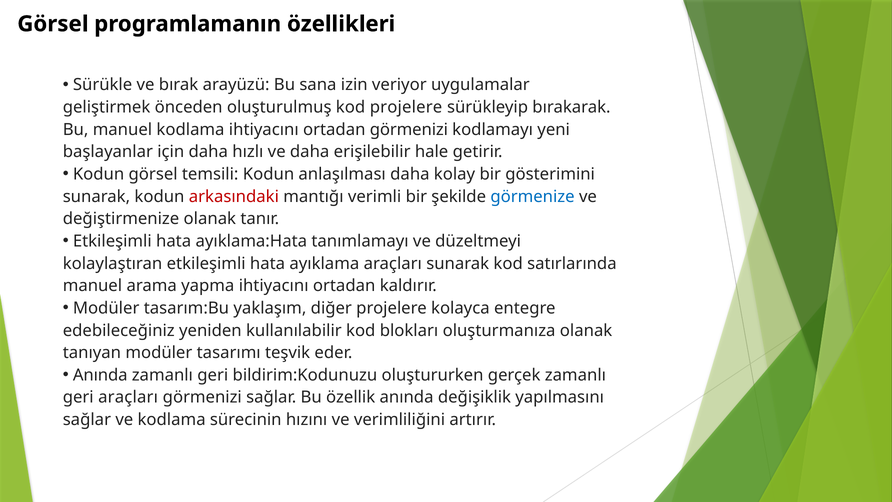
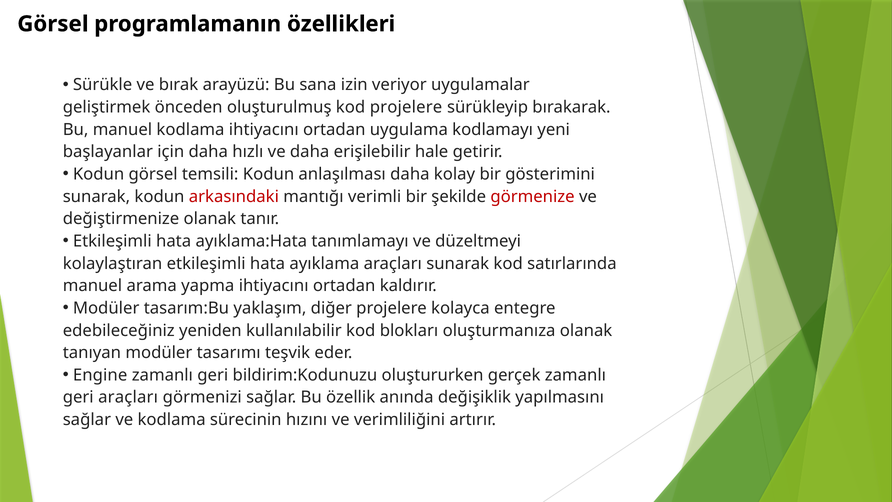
ortadan görmenizi: görmenizi -> uygulama
görmenize colour: blue -> red
Anında at (100, 375): Anında -> Engine
